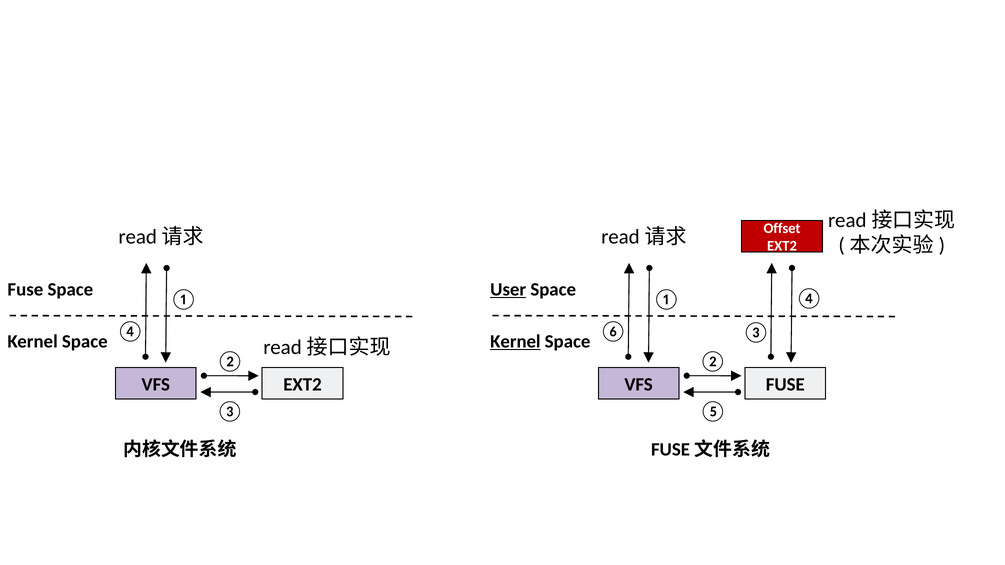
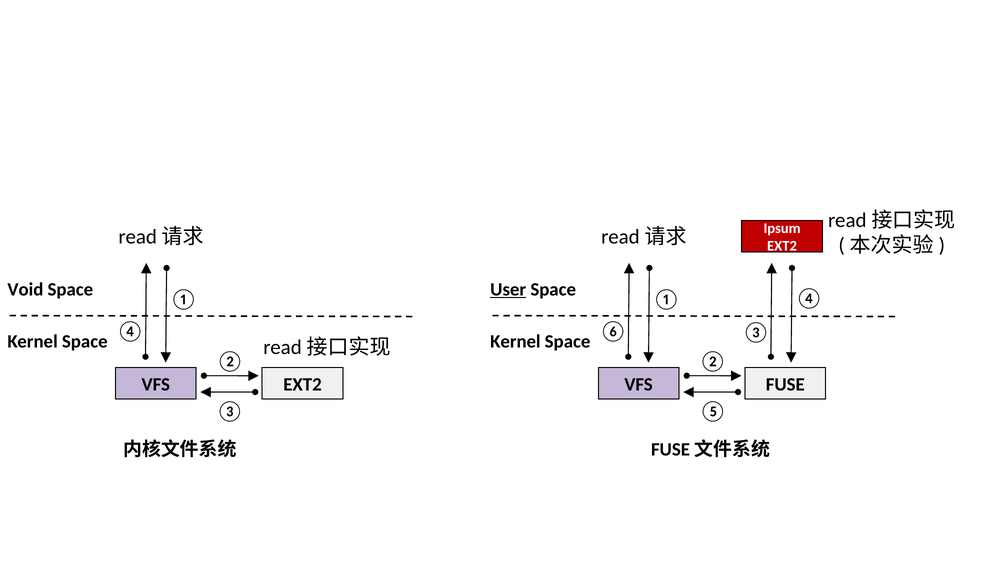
Offset: Offset -> Ipsum
Fuse at (25, 290): Fuse -> Void
Kernel at (515, 342) underline: present -> none
